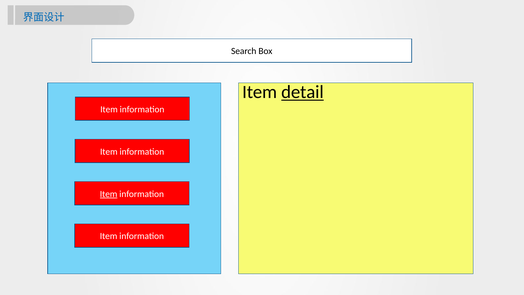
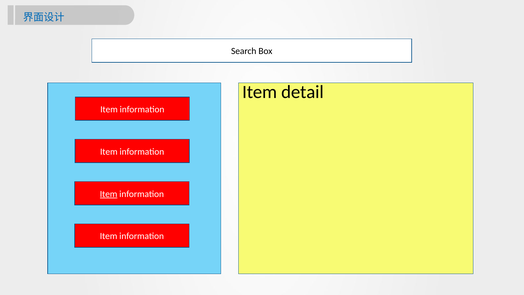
detail underline: present -> none
